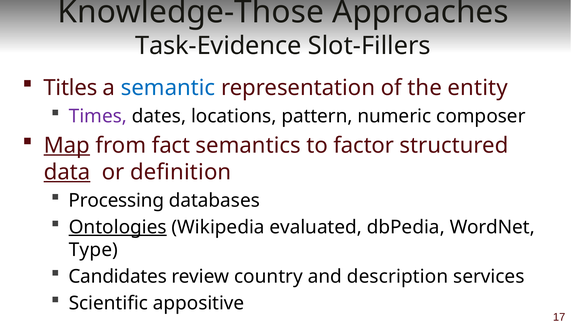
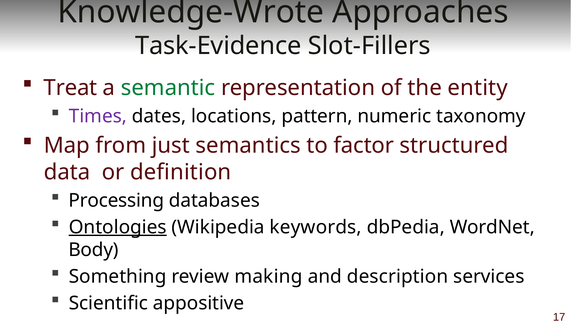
Knowledge-Those: Knowledge-Those -> Knowledge-Wrote
Titles: Titles -> Treat
semantic colour: blue -> green
composer: composer -> taxonomy
Map underline: present -> none
fact: fact -> just
data underline: present -> none
evaluated: evaluated -> keywords
Type: Type -> Body
Candidates: Candidates -> Something
country: country -> making
